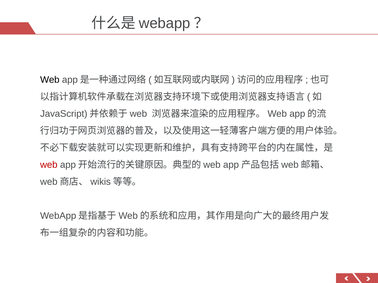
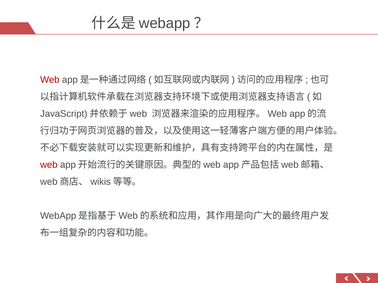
Web at (50, 80) colour: black -> red
